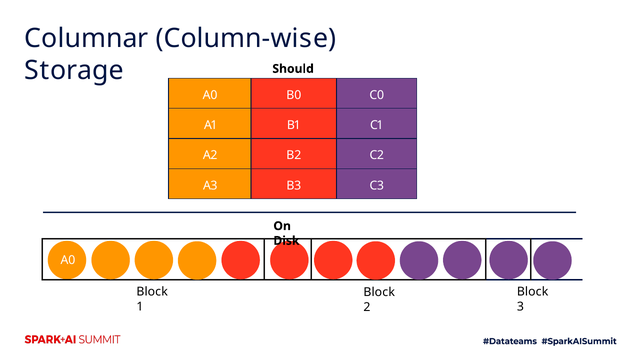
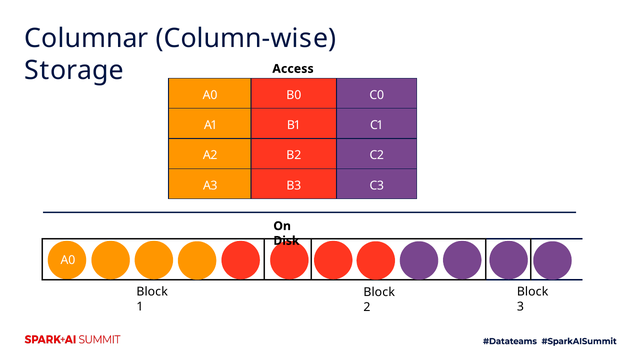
Should: Should -> Access
